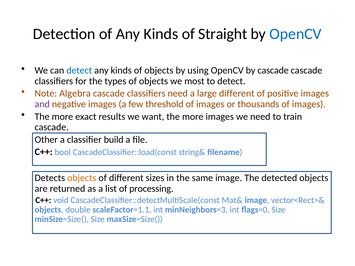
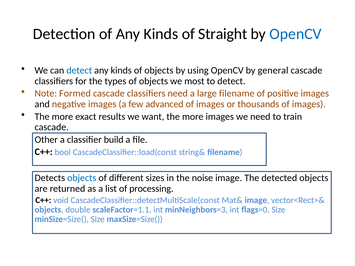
by cascade: cascade -> general
Algebra: Algebra -> Formed
large different: different -> filename
and colour: purple -> black
threshold: threshold -> advanced
objects at (82, 178) colour: orange -> blue
same: same -> noise
